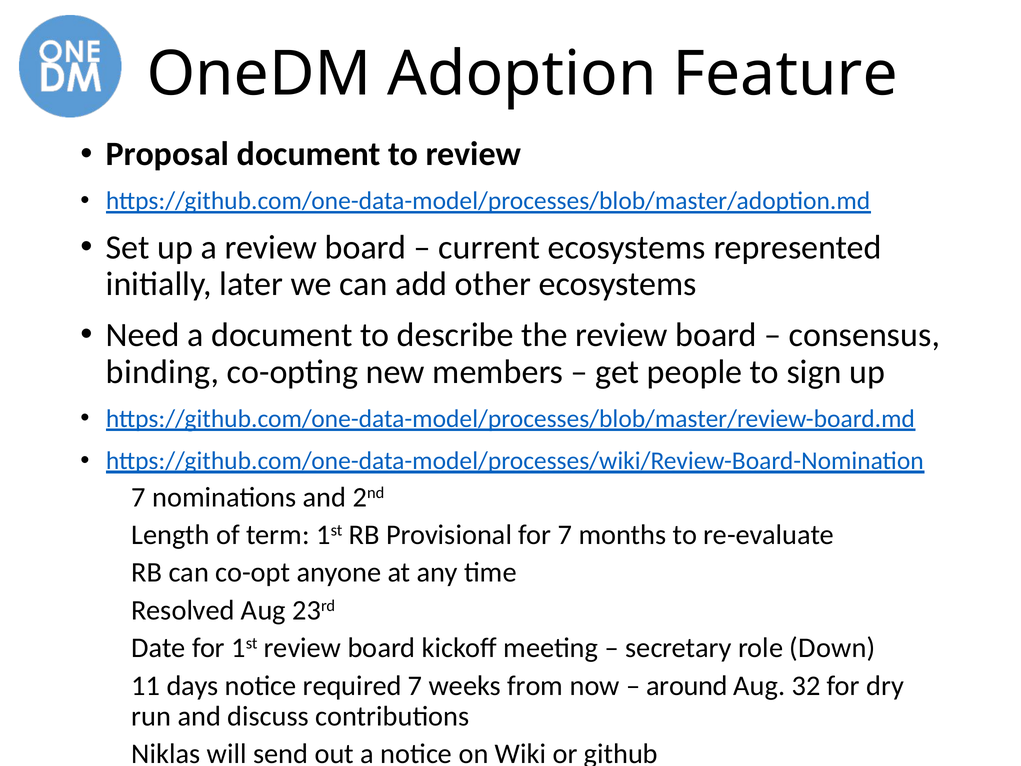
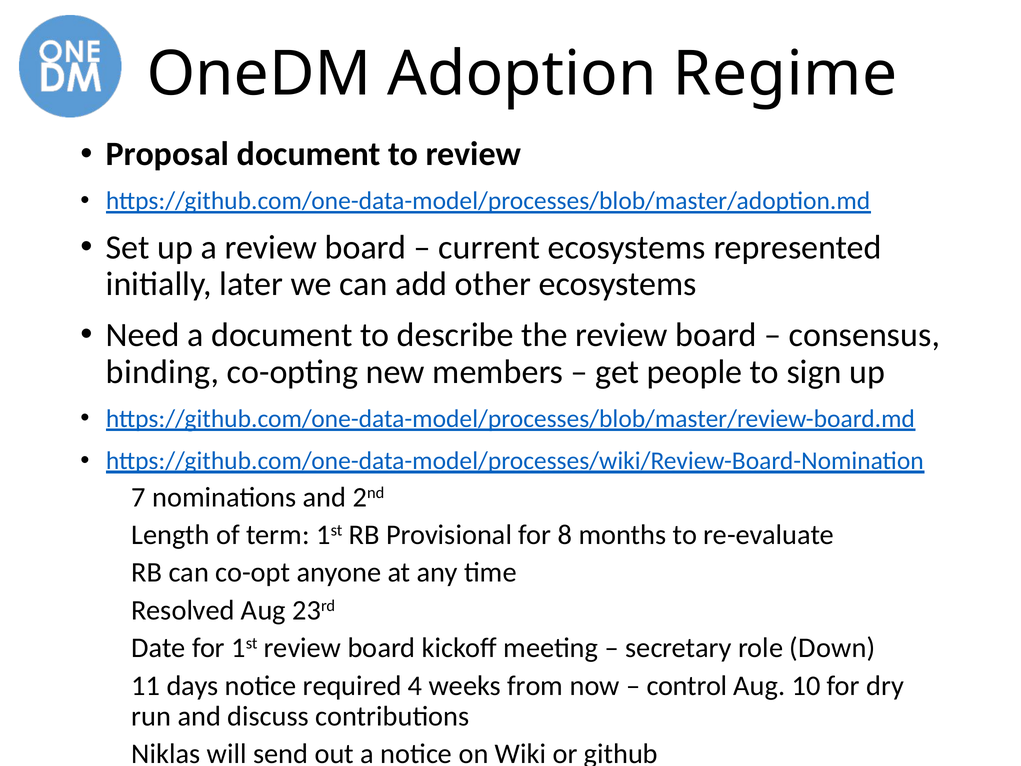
Feature: Feature -> Regime
for 7: 7 -> 8
required 7: 7 -> 4
around: around -> control
32: 32 -> 10
